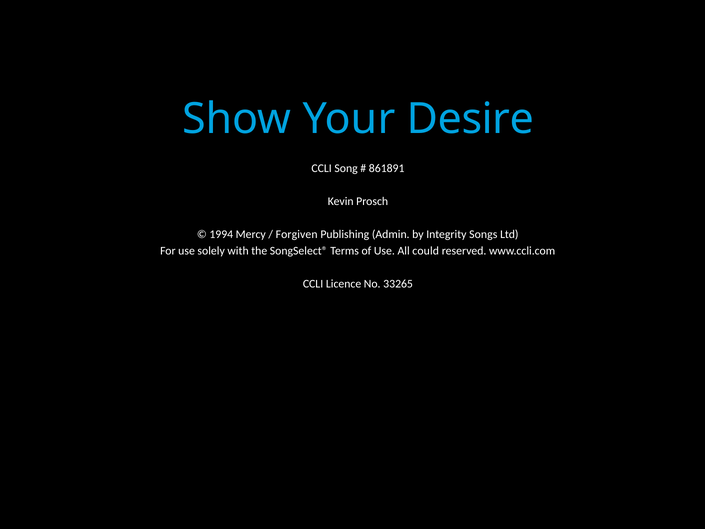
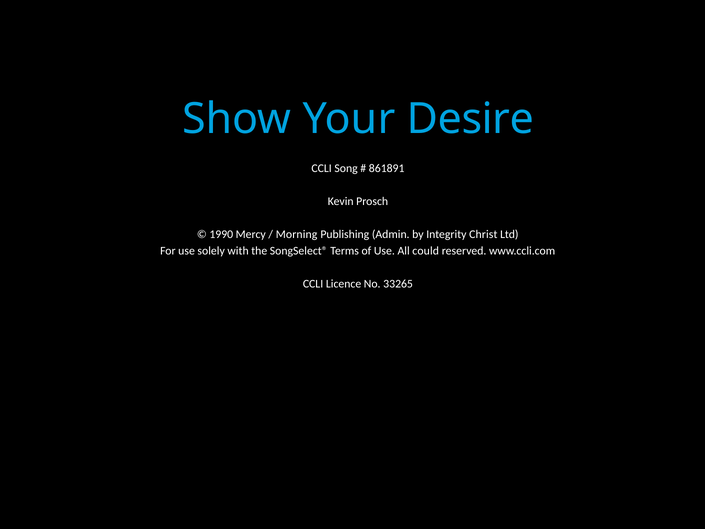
1994: 1994 -> 1990
Forgiven: Forgiven -> Morning
Songs: Songs -> Christ
